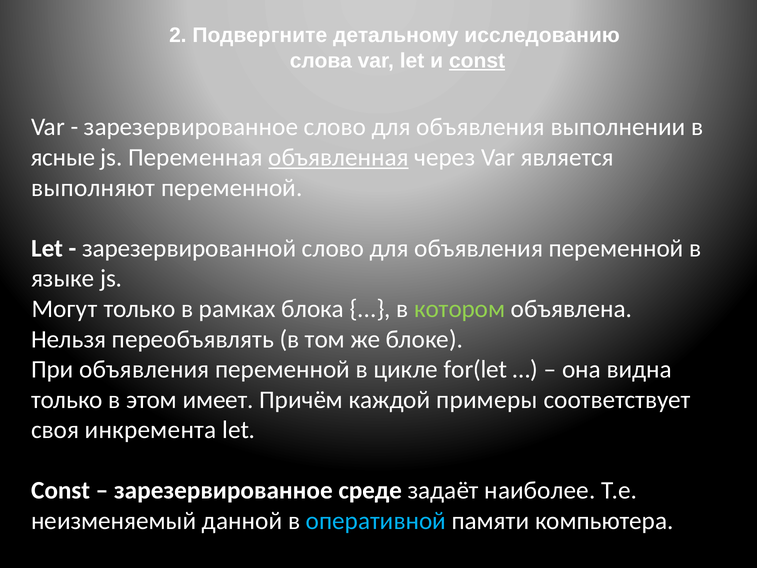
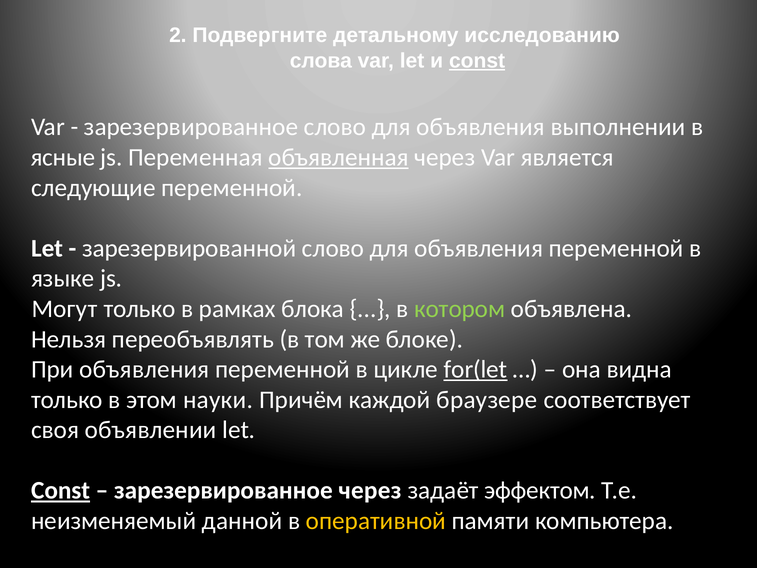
выполняют: выполняют -> следующие
for(let underline: none -> present
имеет: имеет -> науки
примеры: примеры -> браузере
инкремента: инкремента -> объявлении
Сonst underline: none -> present
зарезервированное среде: среде -> через
наиболее: наиболее -> эффектом
оперативной colour: light blue -> yellow
